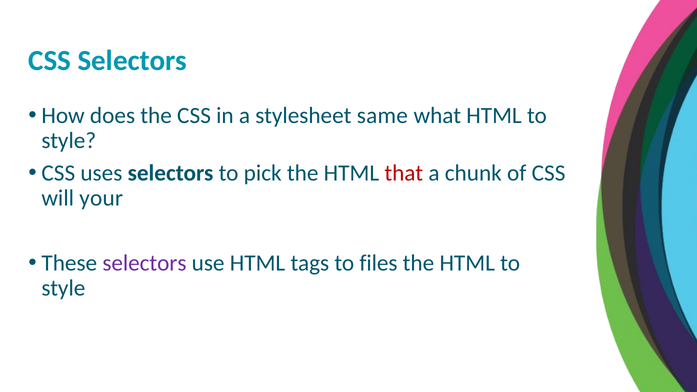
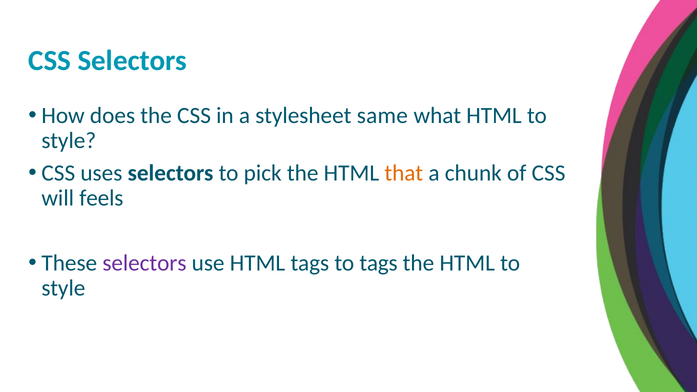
that colour: red -> orange
your: your -> feels
to files: files -> tags
